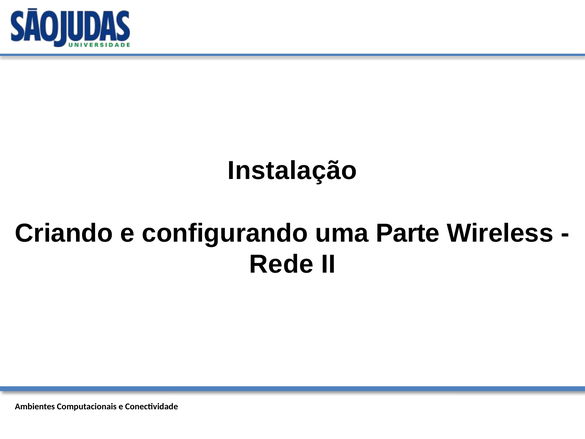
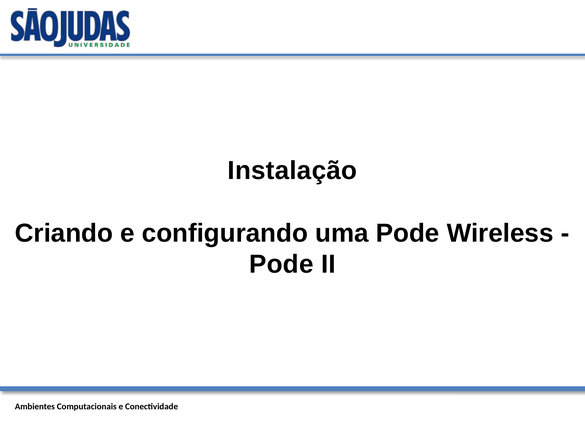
uma Parte: Parte -> Pode
Rede at (281, 264): Rede -> Pode
